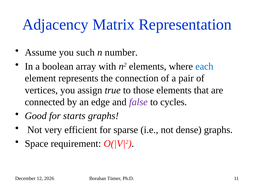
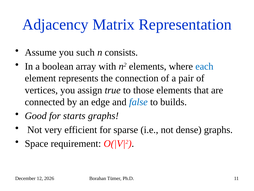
number: number -> consists
false colour: purple -> blue
cycles: cycles -> builds
